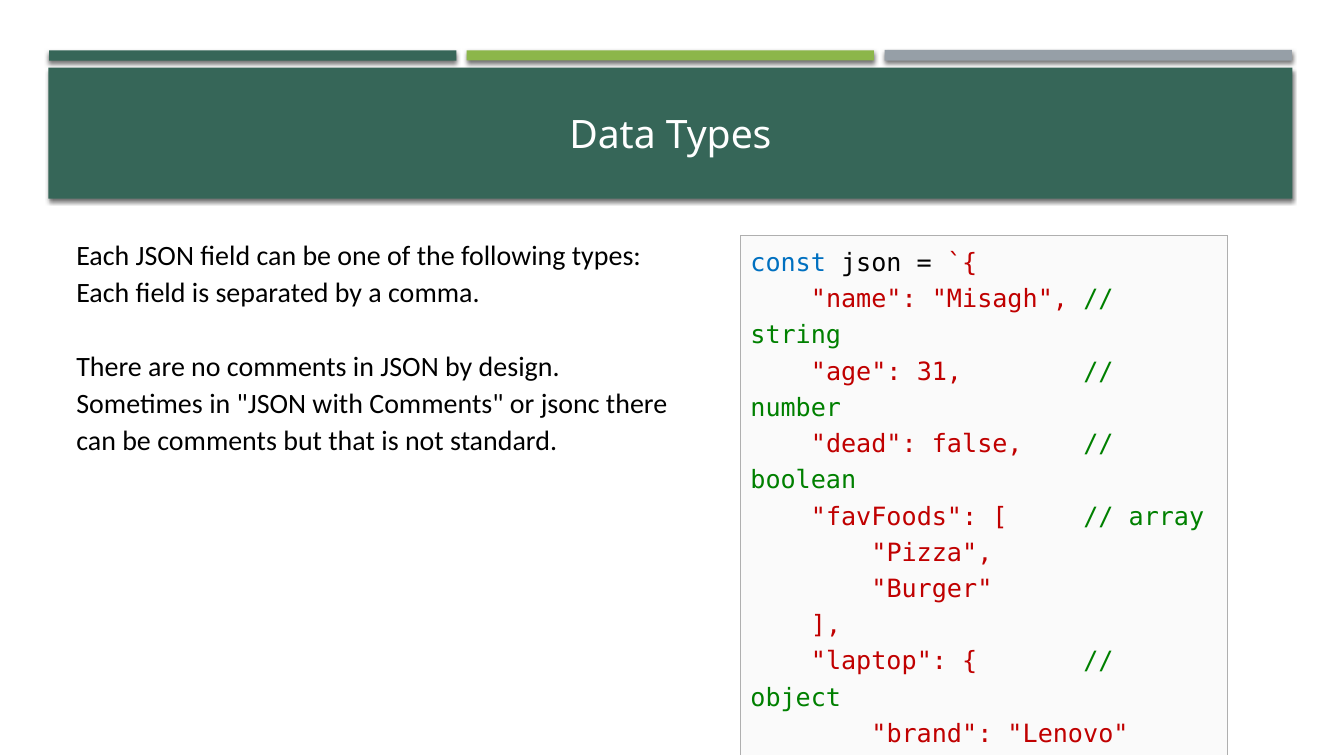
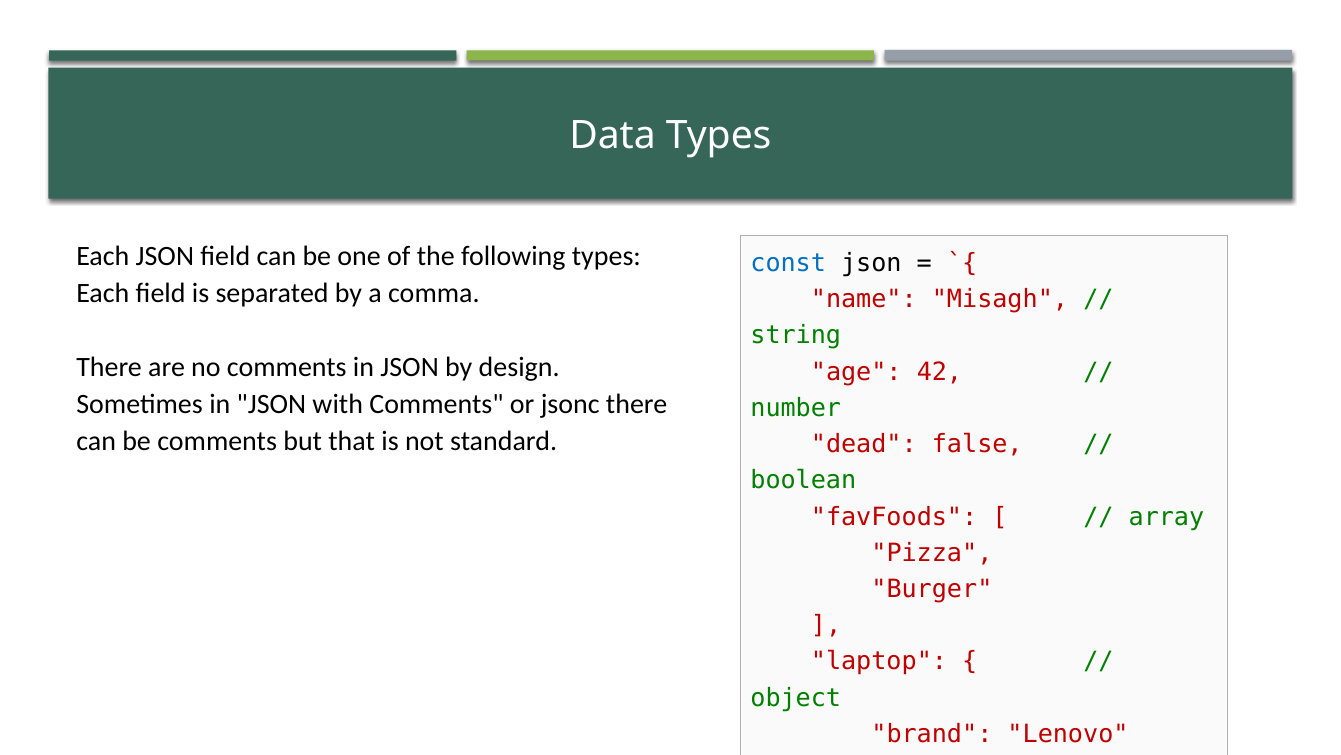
31: 31 -> 42
